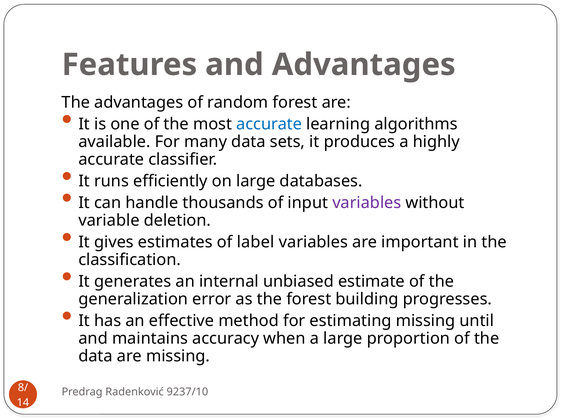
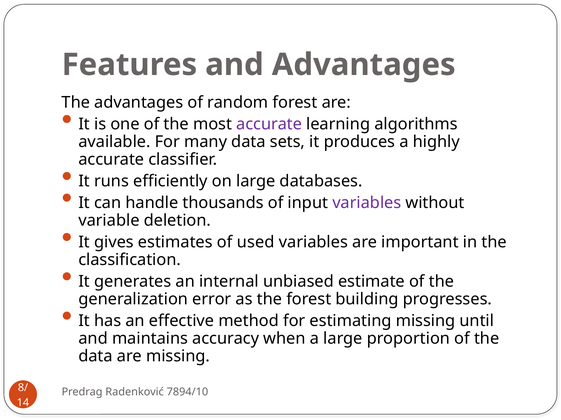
accurate at (269, 124) colour: blue -> purple
label: label -> used
9237/10: 9237/10 -> 7894/10
